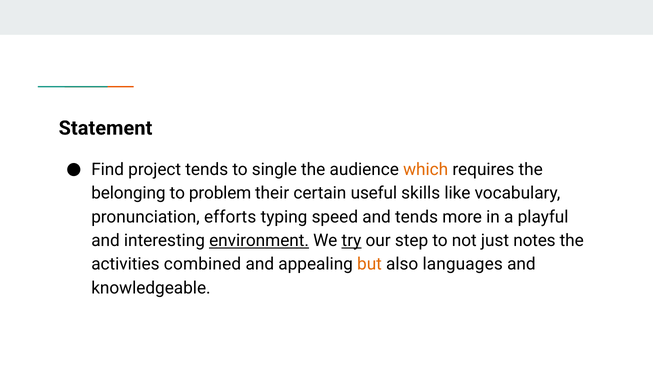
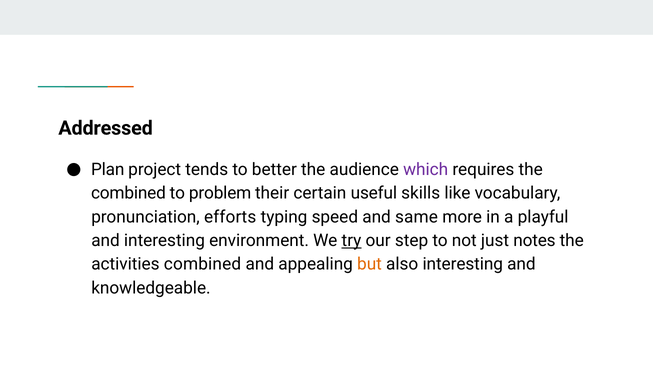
Statement: Statement -> Addressed
Find: Find -> Plan
single: single -> better
which colour: orange -> purple
belonging at (128, 193): belonging -> combined
and tends: tends -> same
environment underline: present -> none
also languages: languages -> interesting
